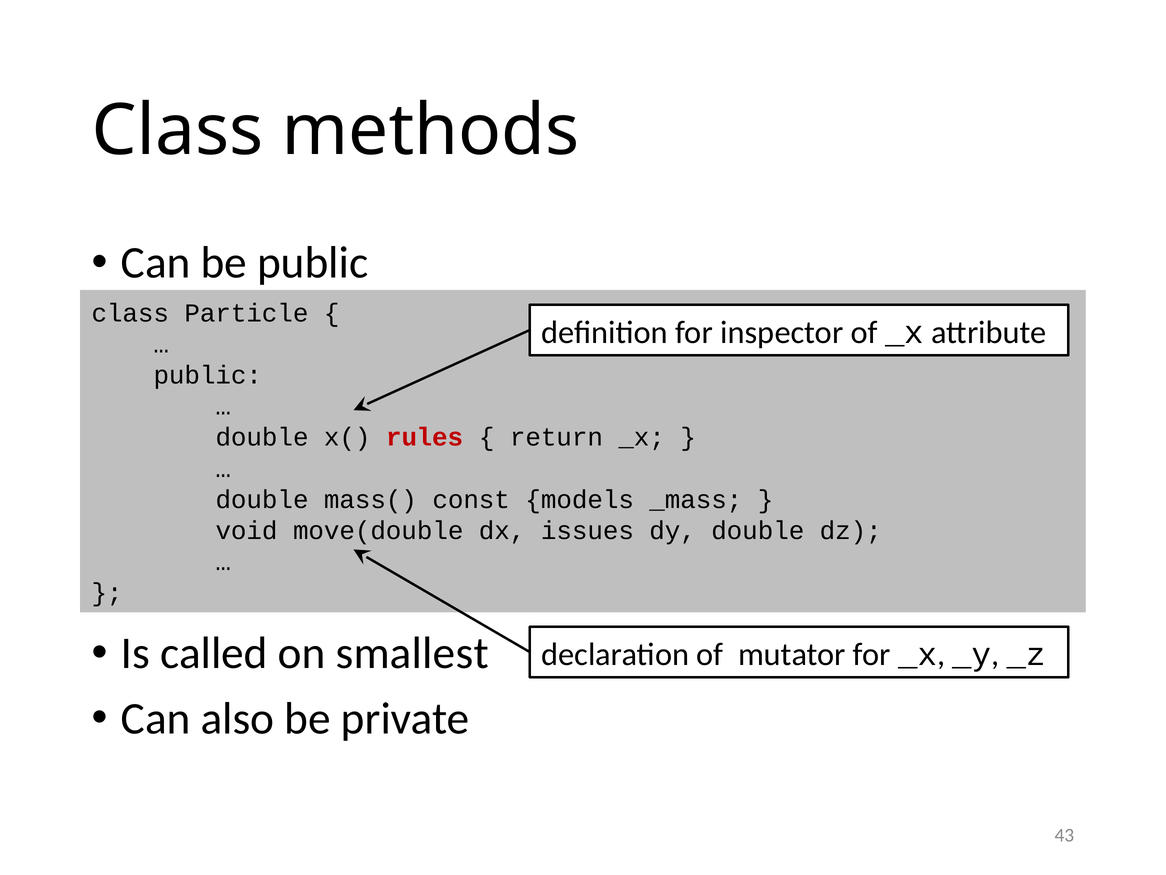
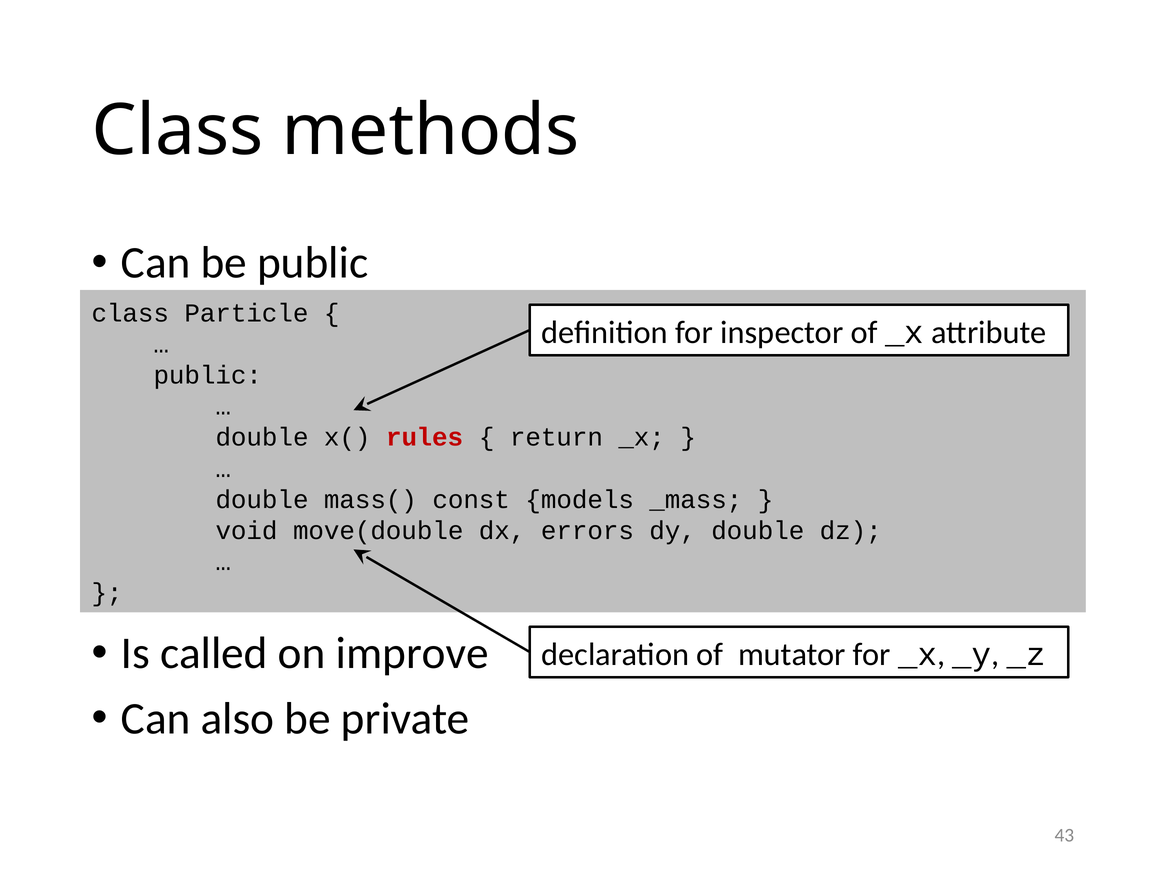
issues: issues -> errors
smallest: smallest -> improve
